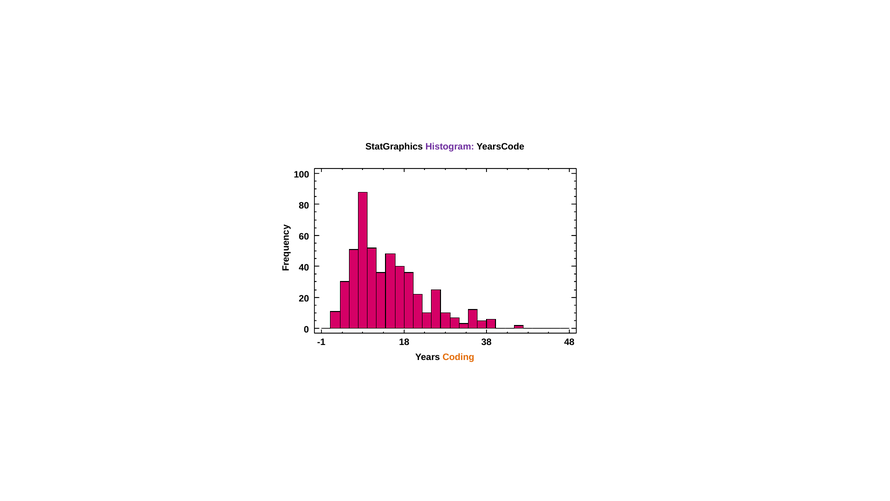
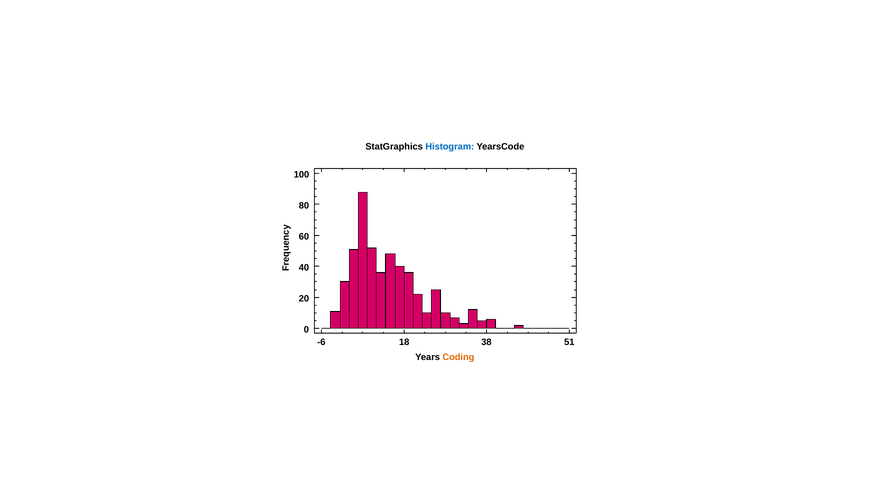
Histogram colour: purple -> blue
-1: -1 -> -6
48: 48 -> 51
